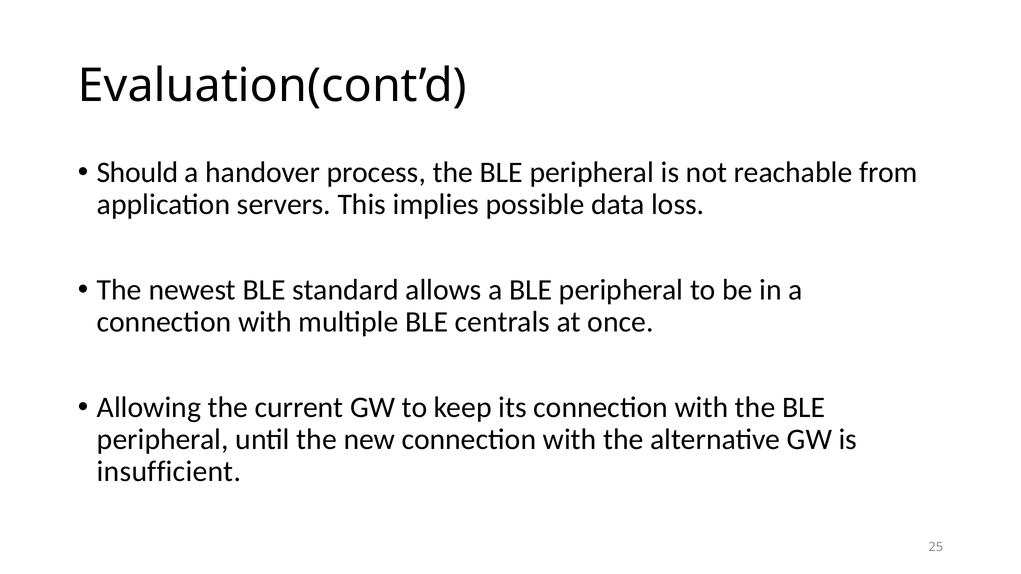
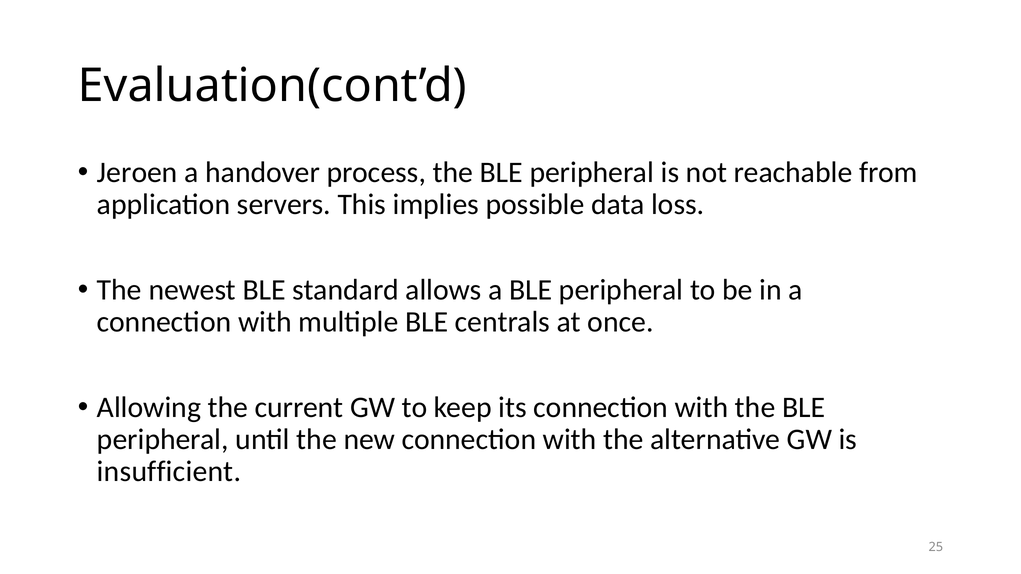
Should: Should -> Jeroen
